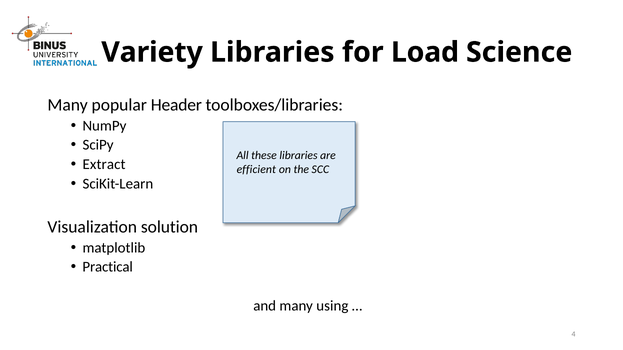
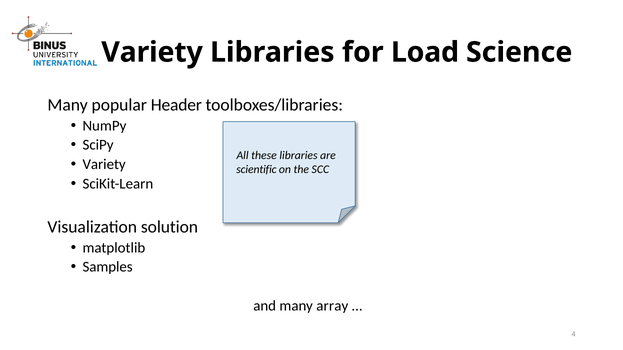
Extract at (104, 164): Extract -> Variety
efficient: efficient -> scientific
Practical: Practical -> Samples
using: using -> array
